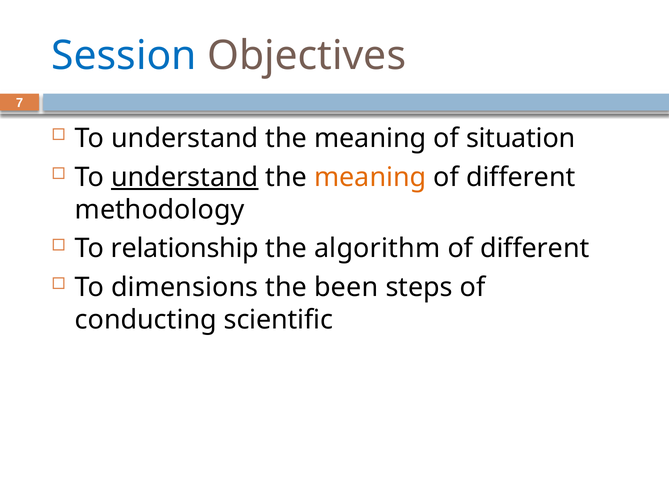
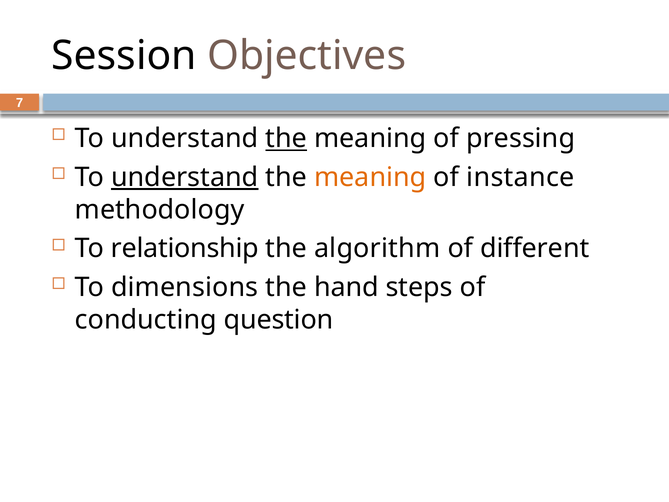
Session colour: blue -> black
the at (286, 138) underline: none -> present
situation: situation -> pressing
different at (521, 177): different -> instance
been: been -> hand
scientific: scientific -> question
